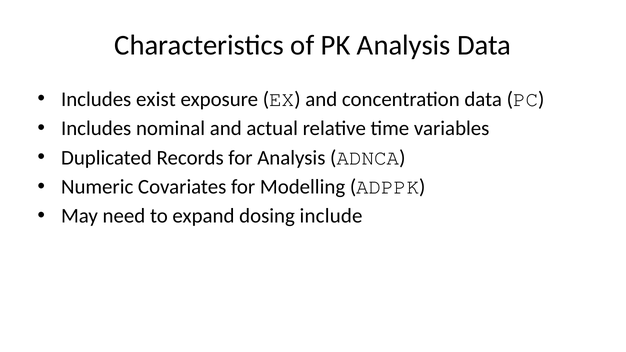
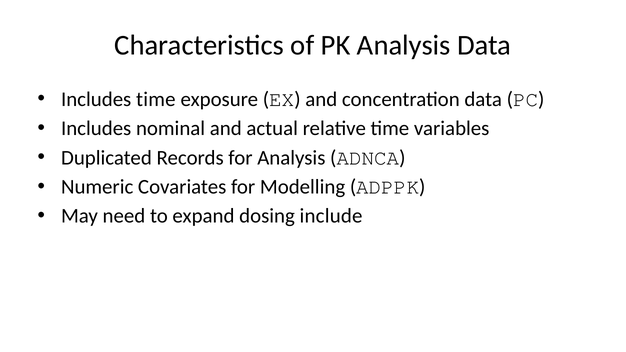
Includes exist: exist -> time
